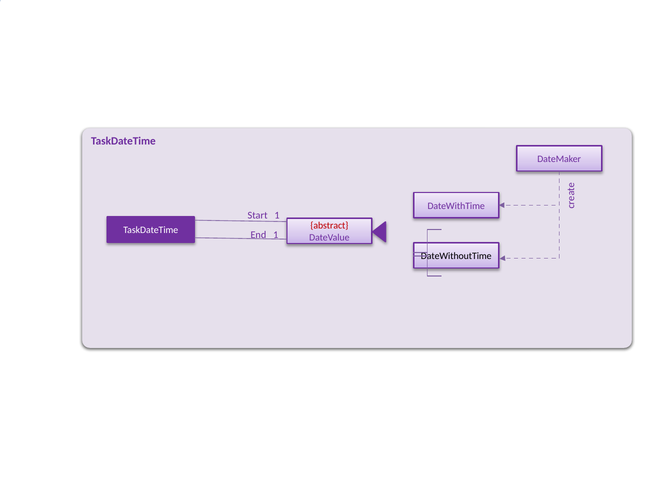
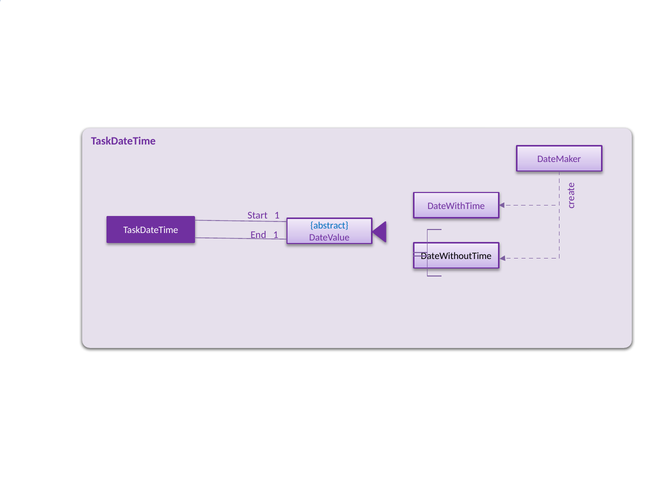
abstract colour: red -> blue
